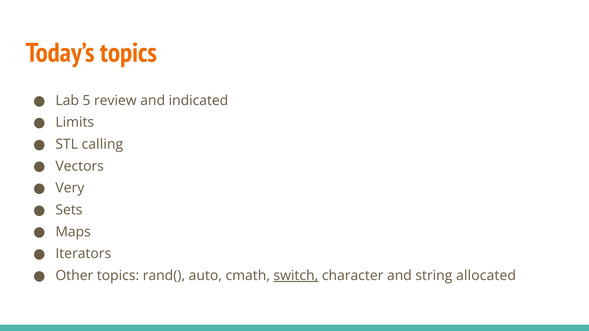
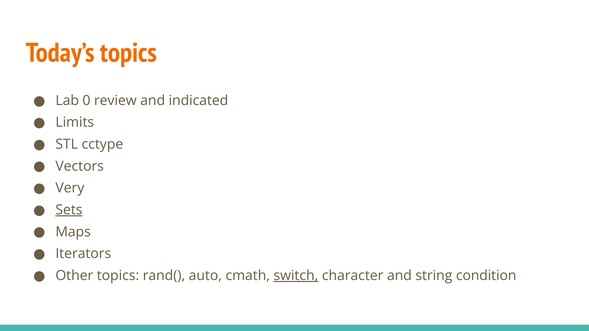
5: 5 -> 0
calling: calling -> cctype
Sets underline: none -> present
allocated: allocated -> condition
